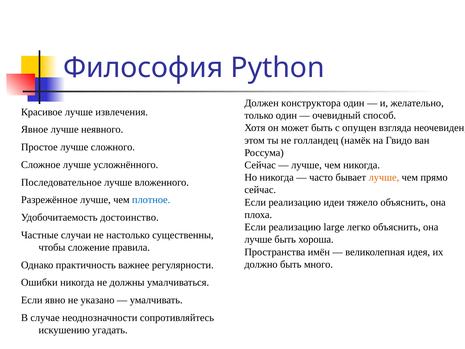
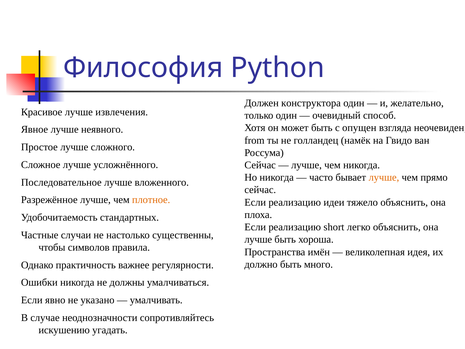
этом: этом -> from
плотное colour: blue -> orange
достоинство: достоинство -> стандартных
large: large -> short
сложение: сложение -> символов
